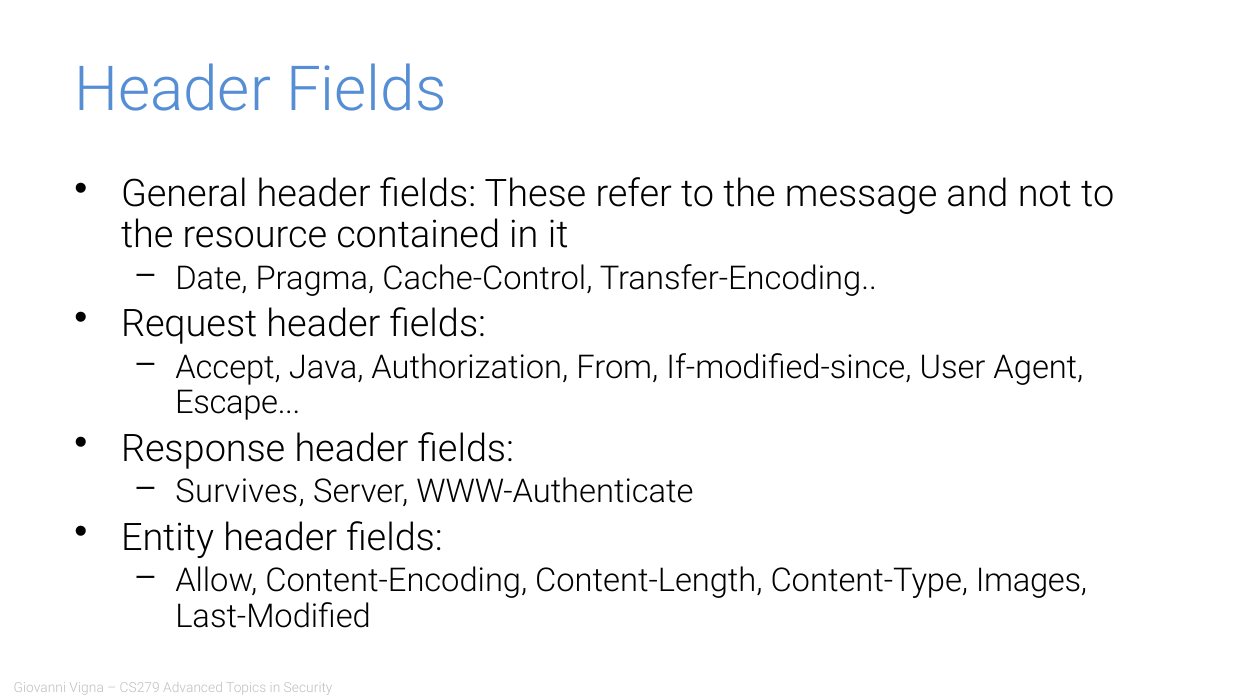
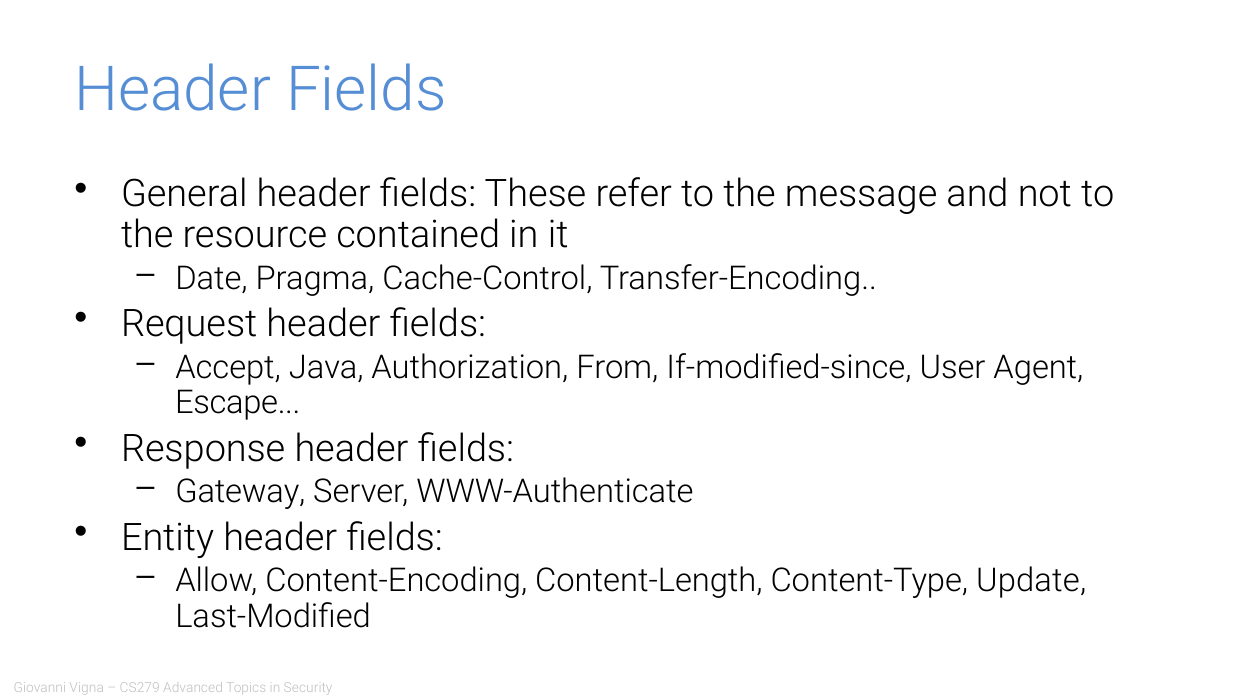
Survives: Survives -> Gateway
Images: Images -> Update
